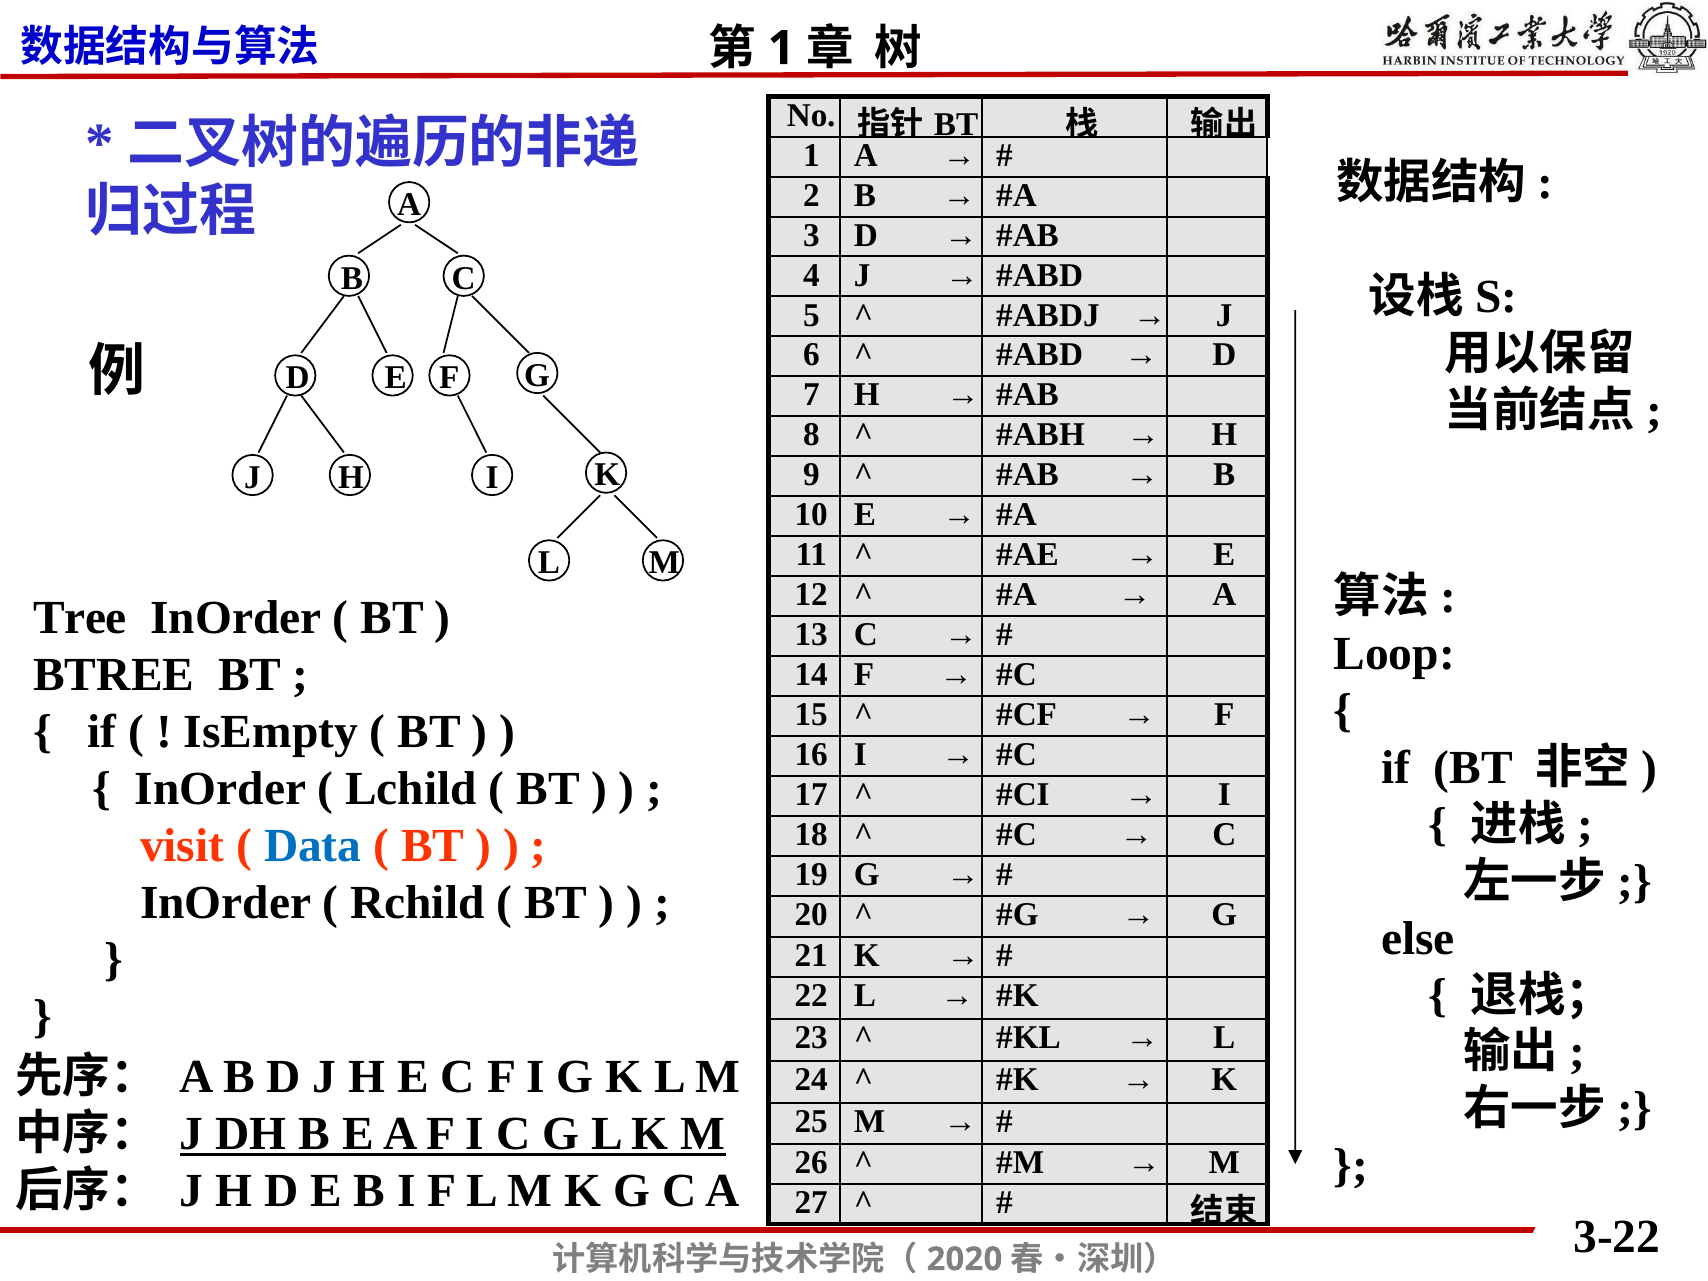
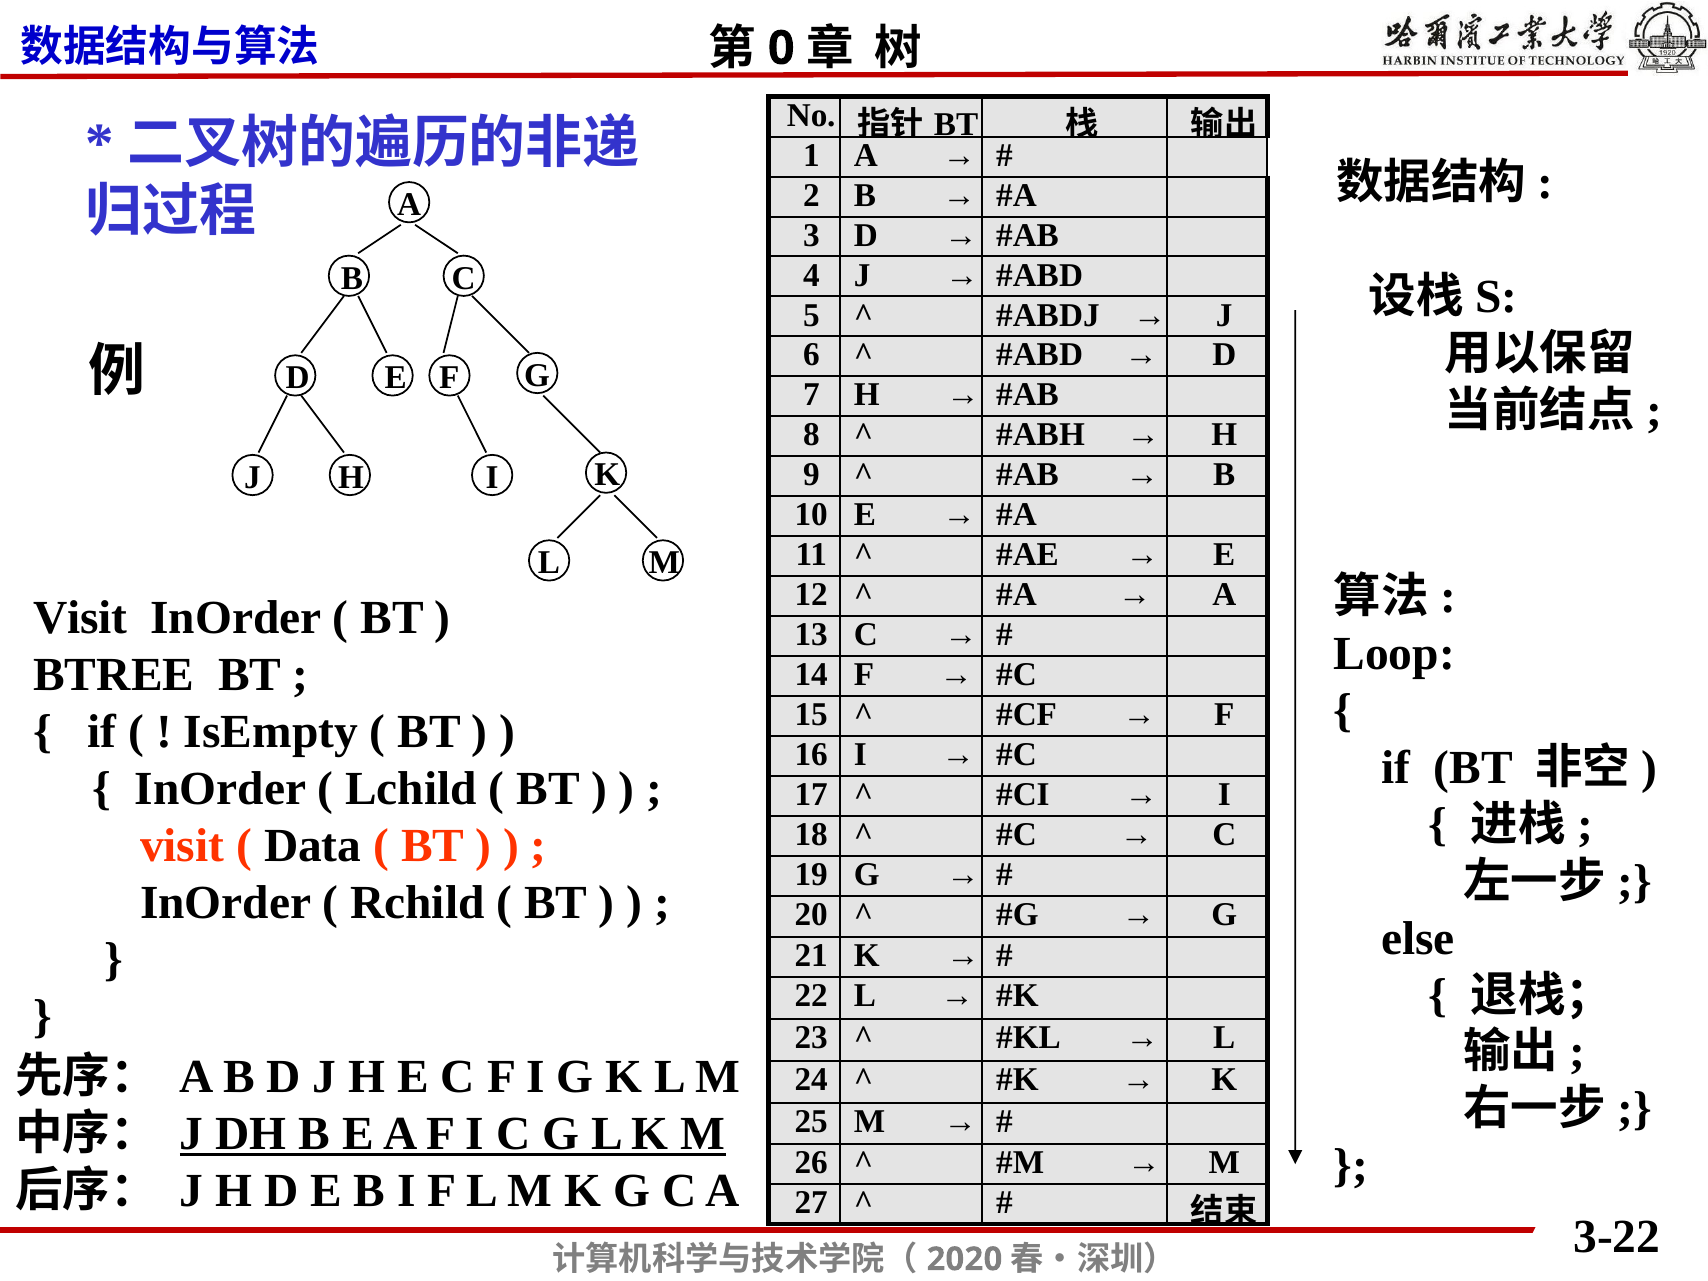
1 at (781, 48): 1 -> 0
Tree at (80, 618): Tree -> Visit
Data colour: blue -> black
